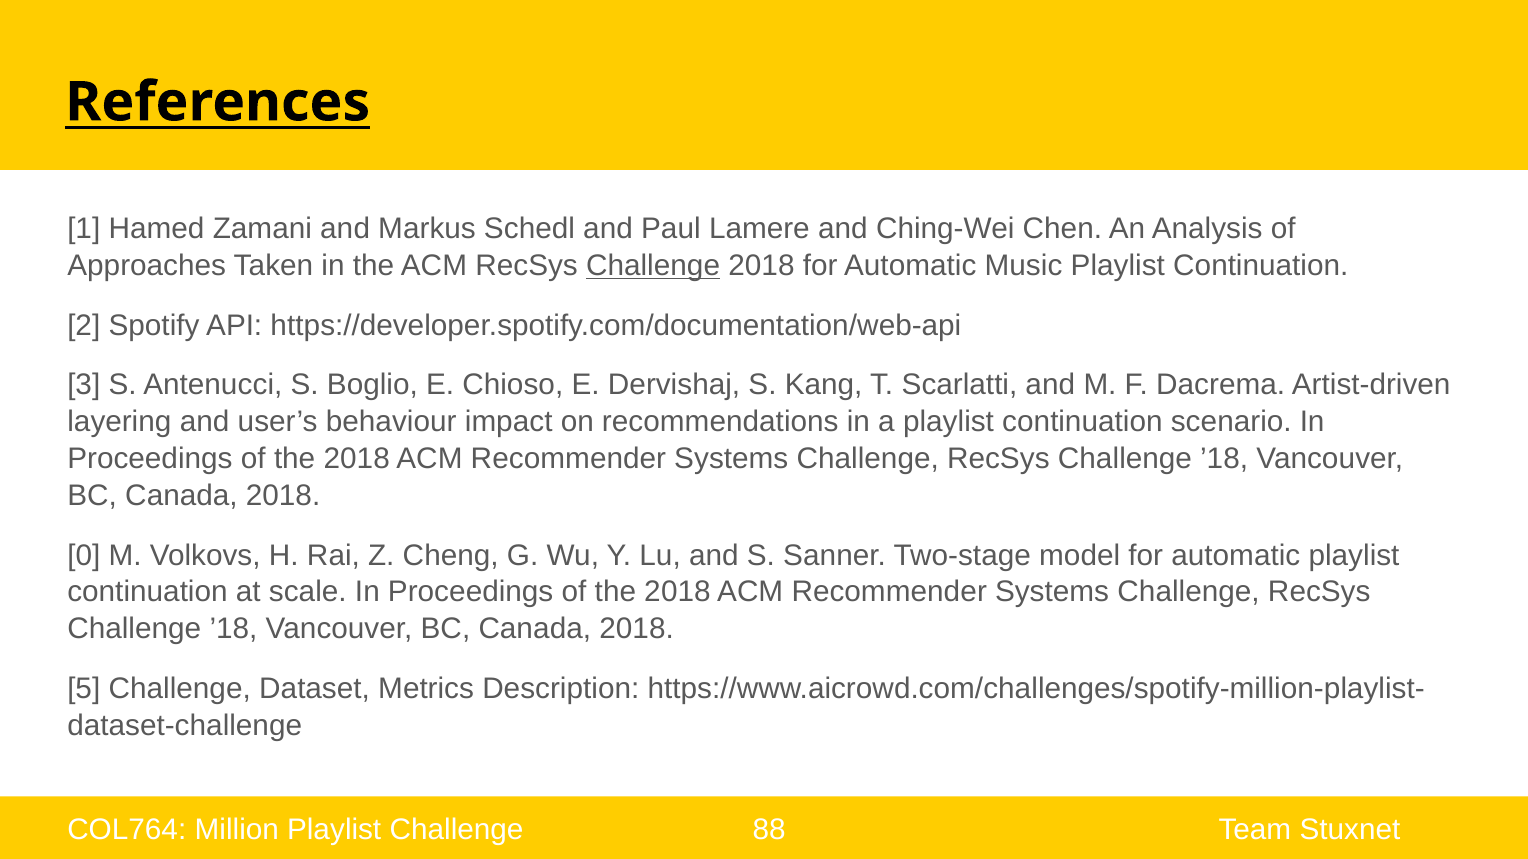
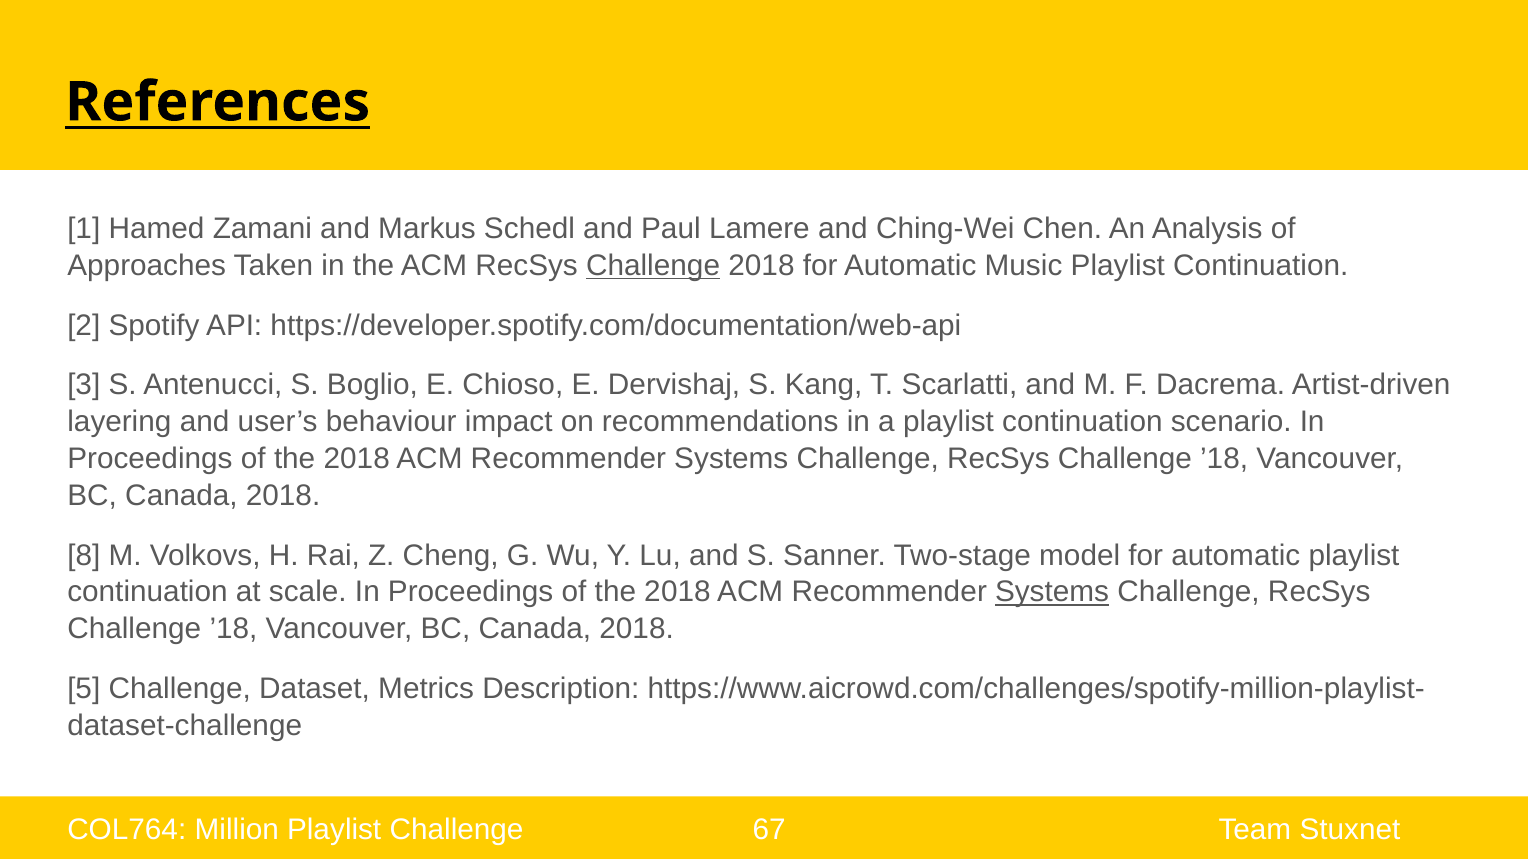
0: 0 -> 8
Systems at (1052, 593) underline: none -> present
88: 88 -> 67
